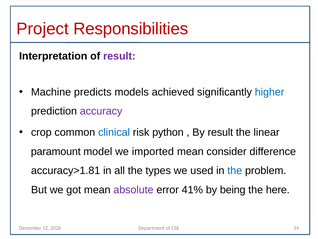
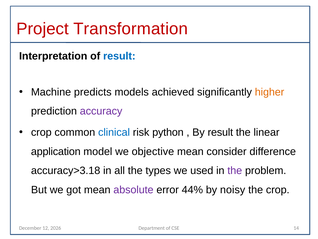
Responsibilities: Responsibilities -> Transformation
result at (119, 56) colour: purple -> blue
higher colour: blue -> orange
paramount: paramount -> application
imported: imported -> objective
accuracy>1.81: accuracy>1.81 -> accuracy>3.18
the at (235, 170) colour: blue -> purple
41%: 41% -> 44%
being: being -> noisy
the here: here -> crop
